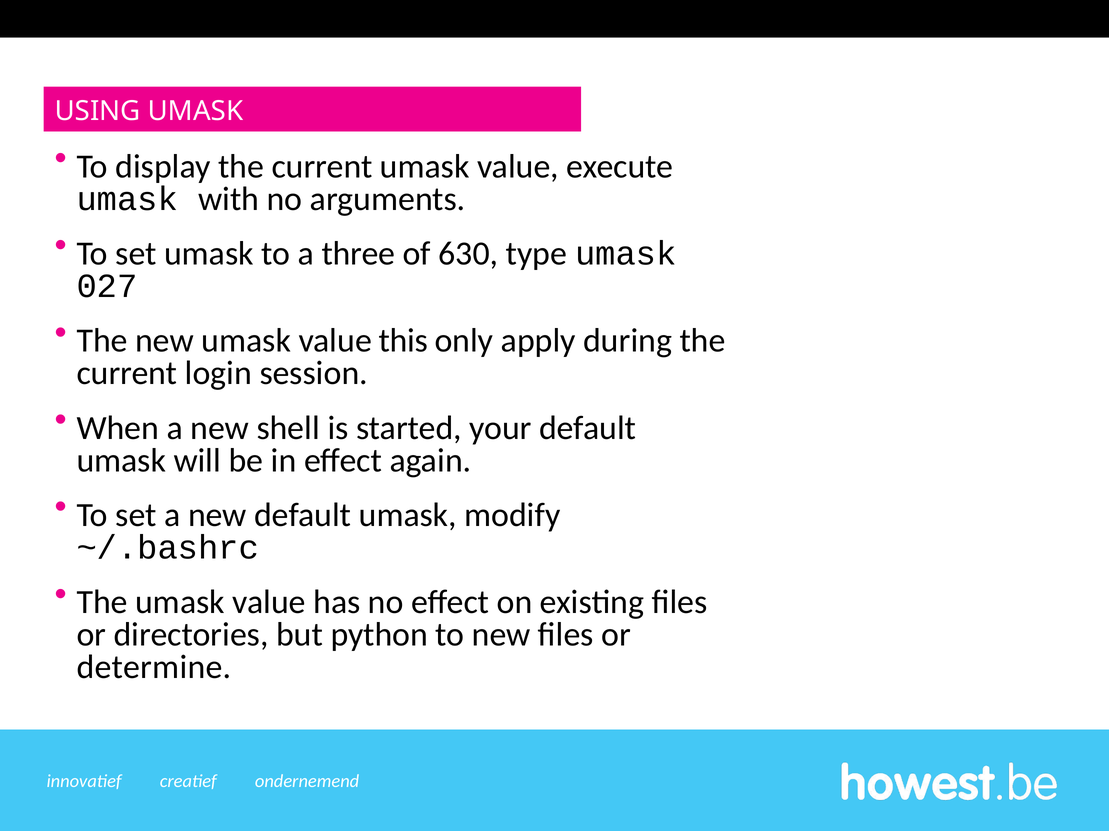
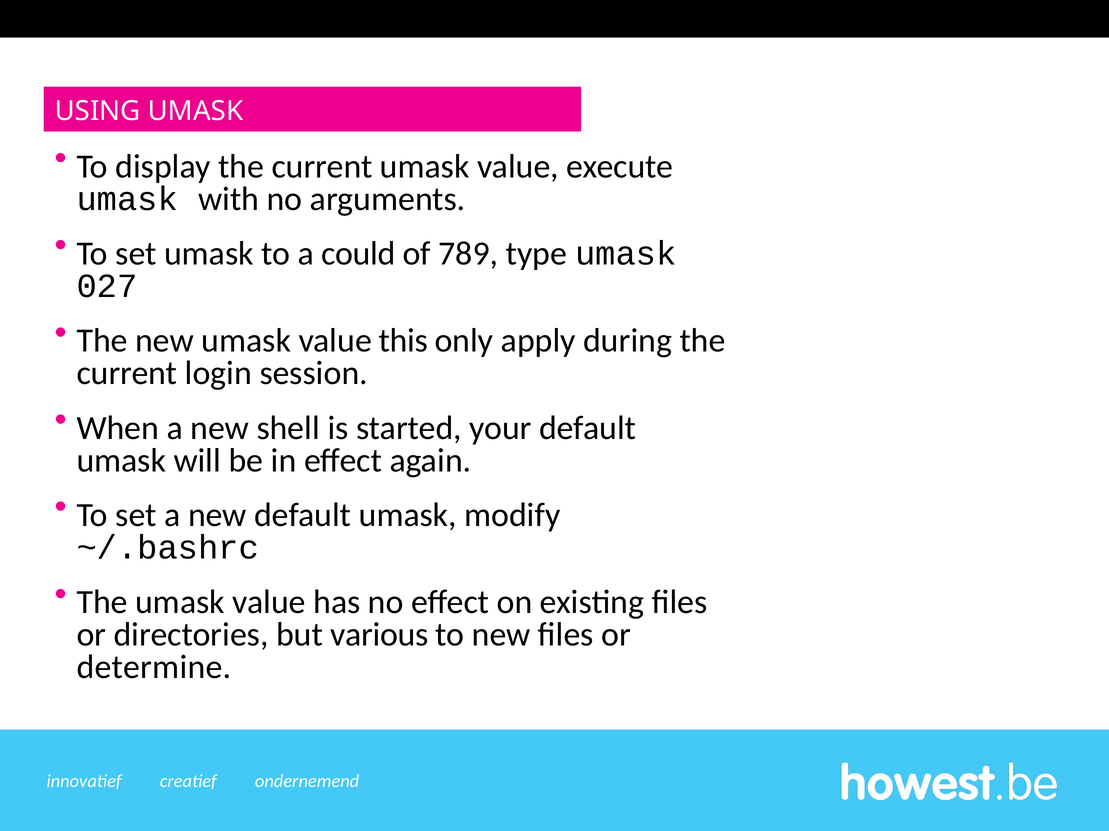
three: three -> could
630: 630 -> 789
python: python -> various
